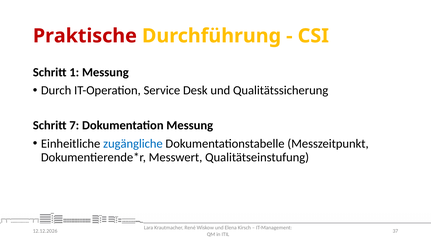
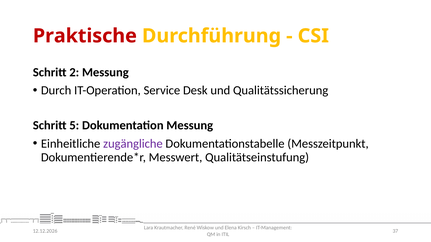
1: 1 -> 2
7: 7 -> 5
zugängliche colour: blue -> purple
